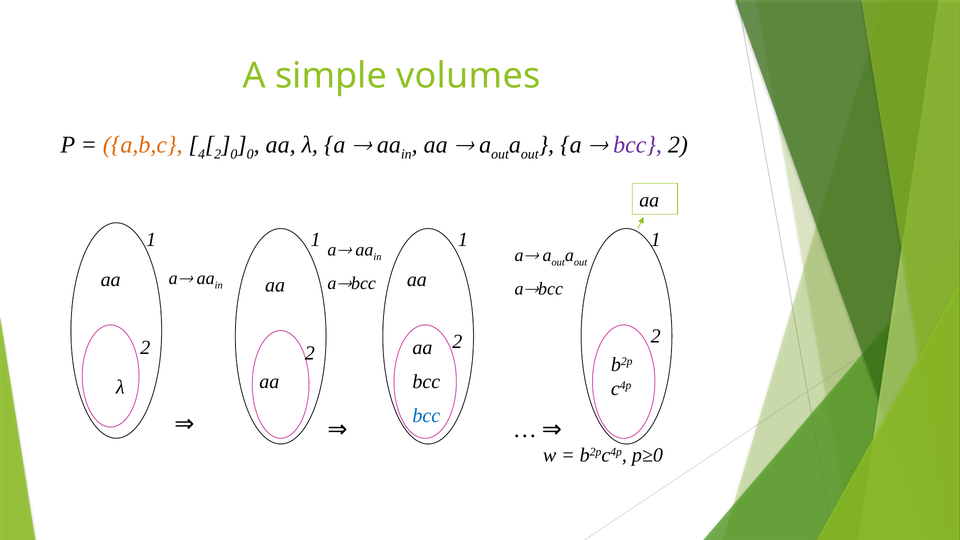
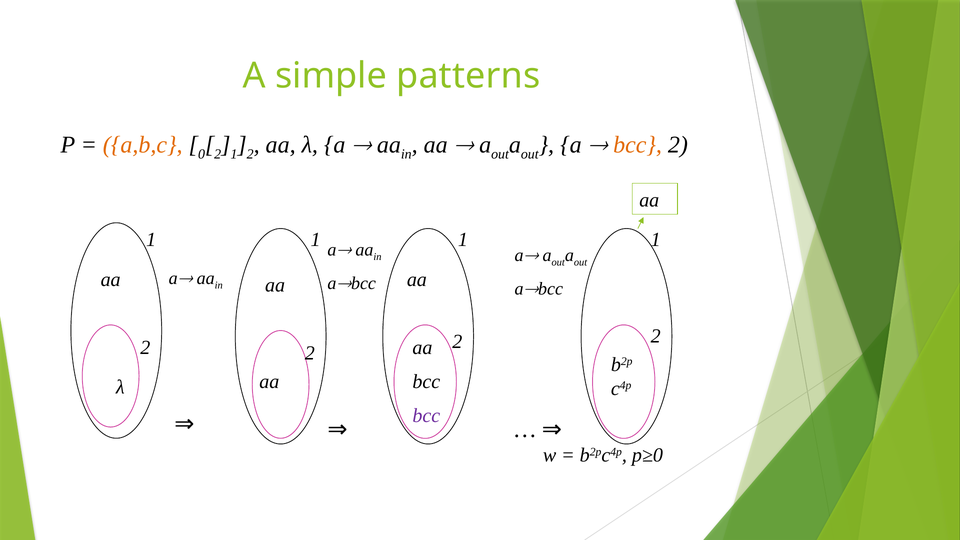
volumes: volumes -> patterns
4: 4 -> 0
0 at (234, 154): 0 -> 1
0 at (250, 154): 0 -> 2
bcc at (638, 145) colour: purple -> orange
bcc at (426, 415) colour: blue -> purple
